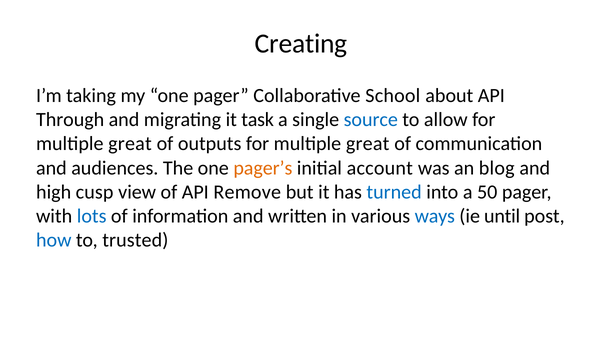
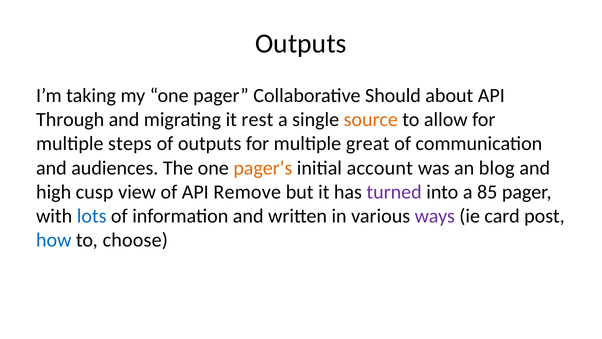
Creating at (301, 44): Creating -> Outputs
School: School -> Should
task: task -> rest
source colour: blue -> orange
great at (130, 144): great -> steps
turned colour: blue -> purple
50: 50 -> 85
ways colour: blue -> purple
until: until -> card
trusted: trusted -> choose
